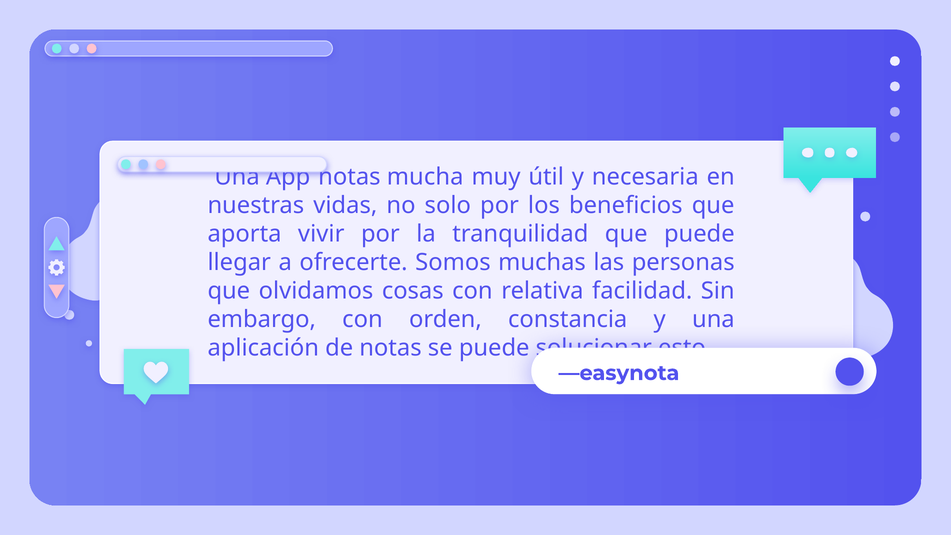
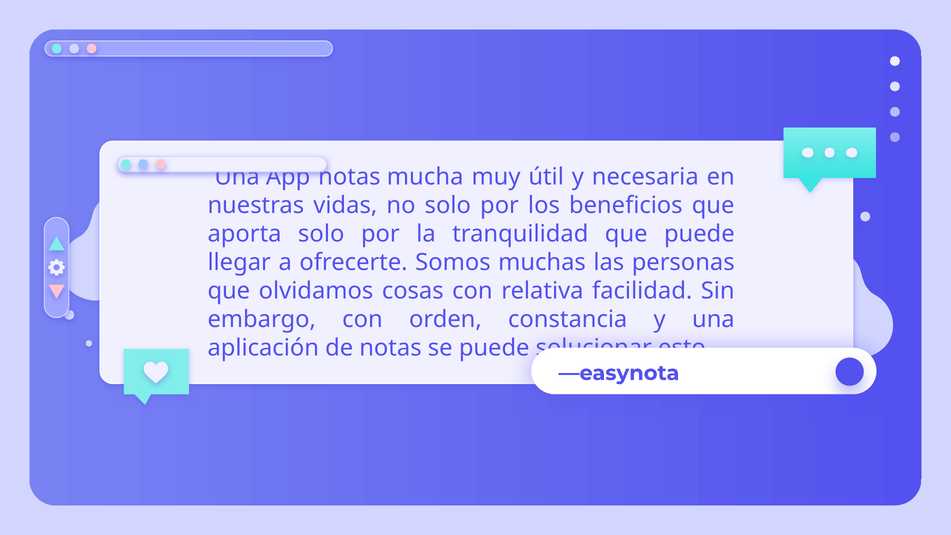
aporta vivir: vivir -> solo
